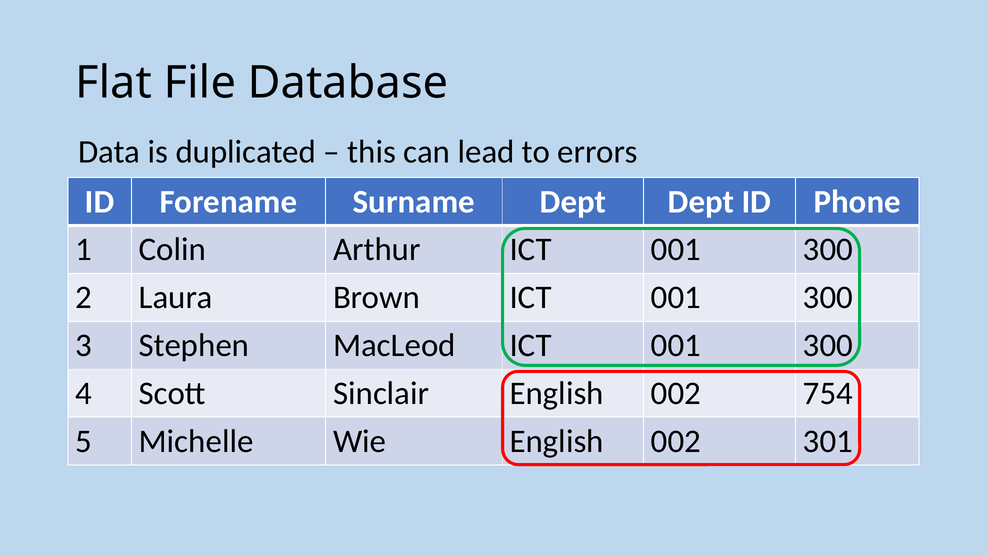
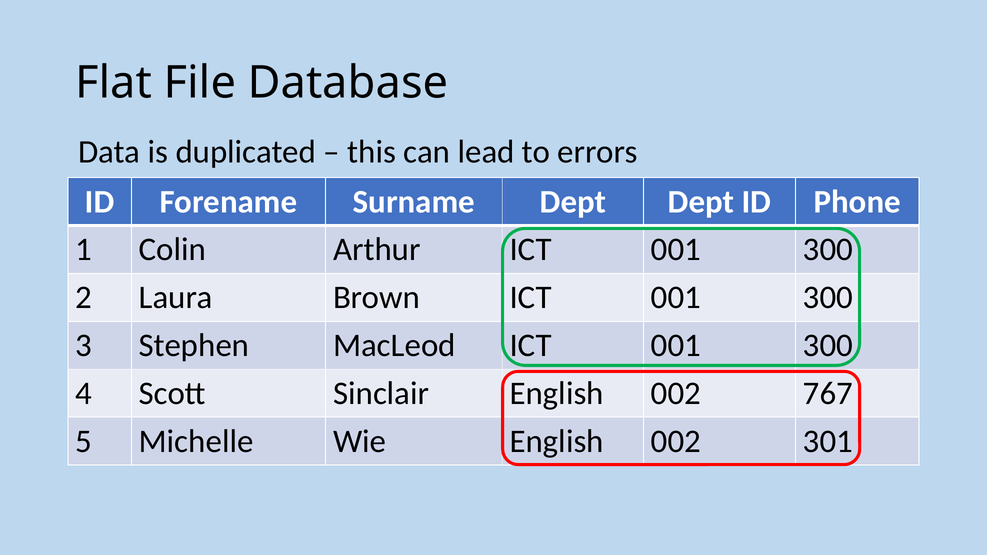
754: 754 -> 767
